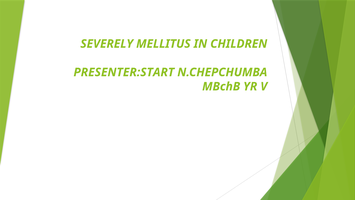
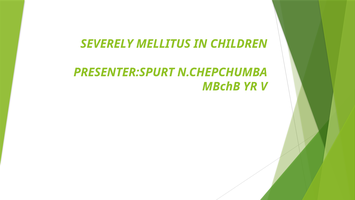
PRESENTER:START: PRESENTER:START -> PRESENTER:SPURT
